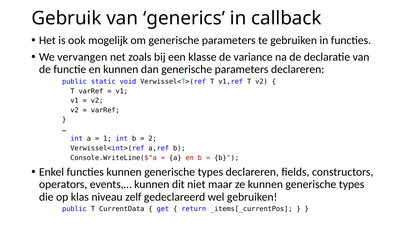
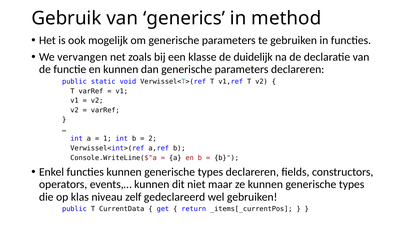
callback: callback -> method
variance: variance -> duidelijk
